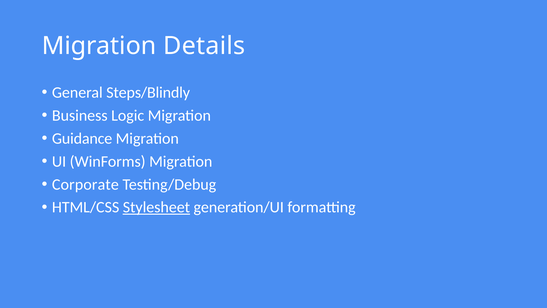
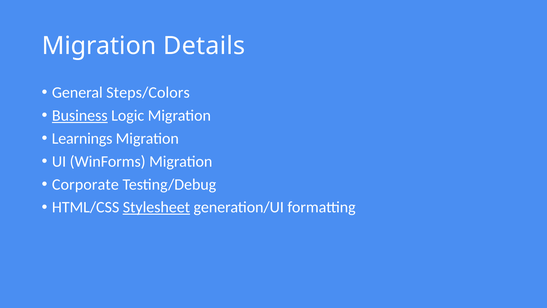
Steps/Blindly: Steps/Blindly -> Steps/Colors
Business underline: none -> present
Guidance: Guidance -> Learnings
